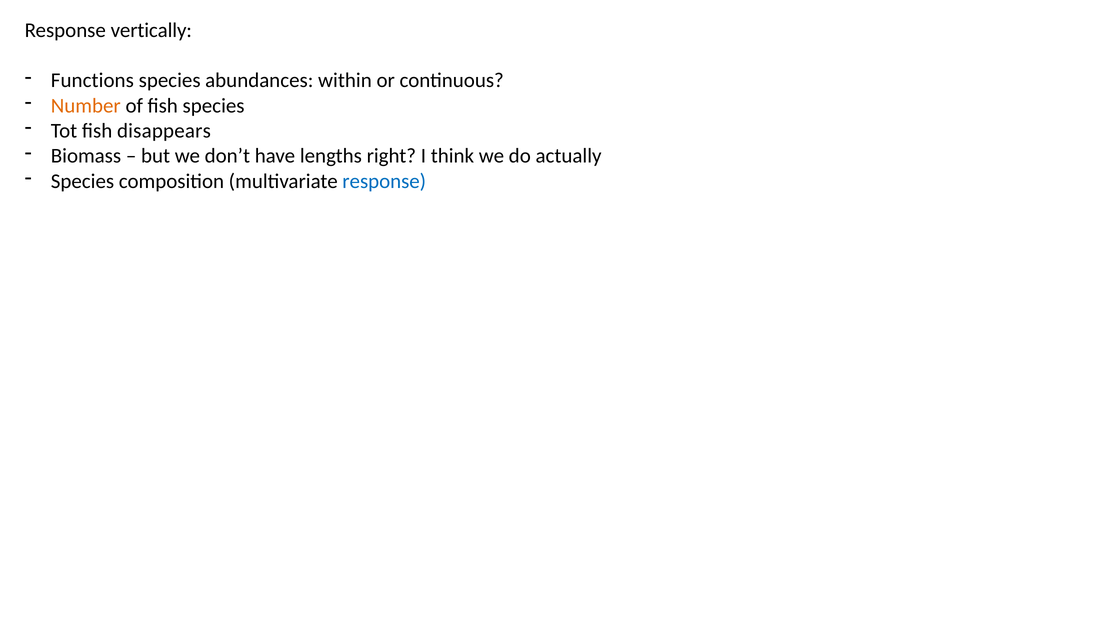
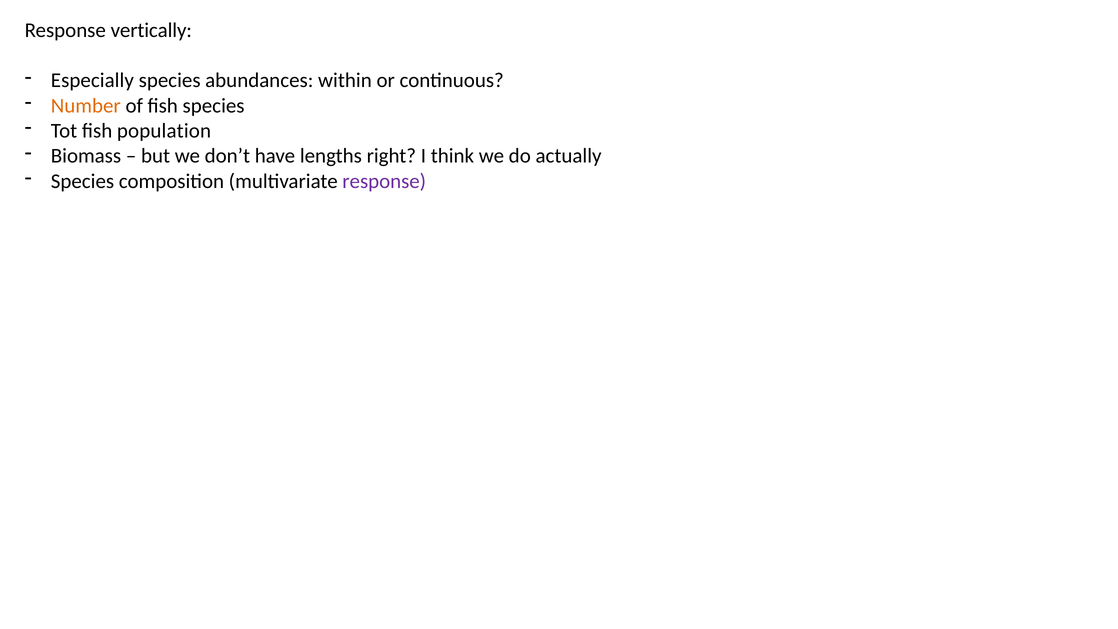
Functions: Functions -> Especially
disappears: disappears -> population
response at (384, 181) colour: blue -> purple
